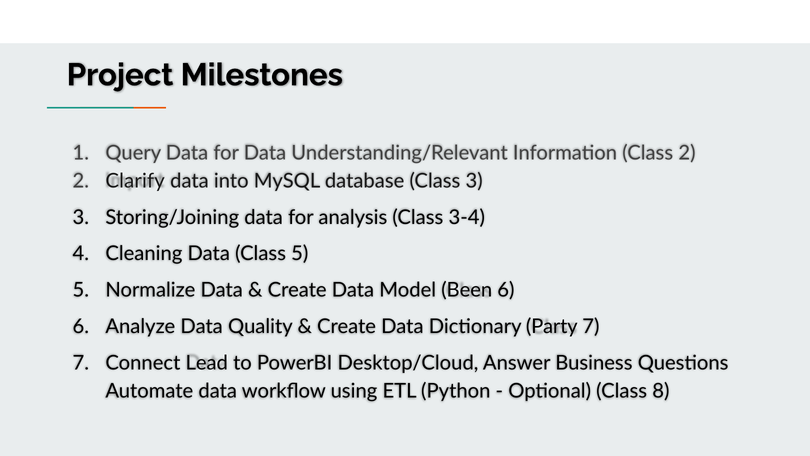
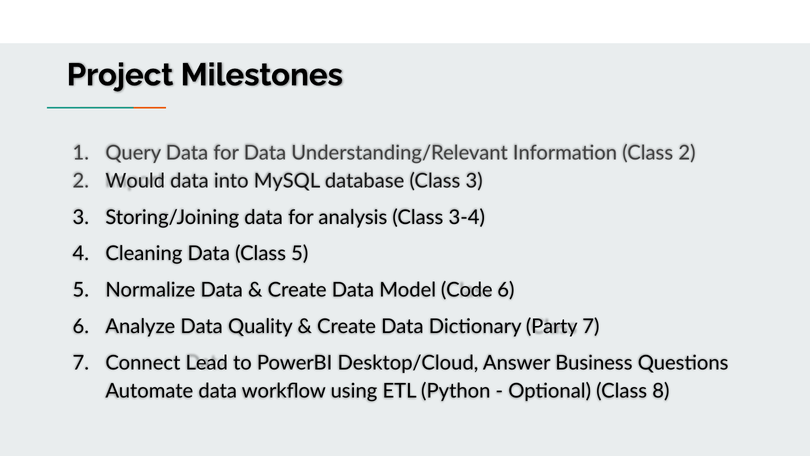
Clarify: Clarify -> Would
Been: Been -> Code
